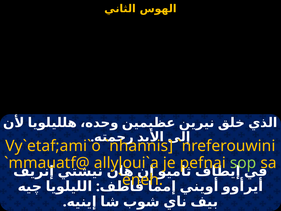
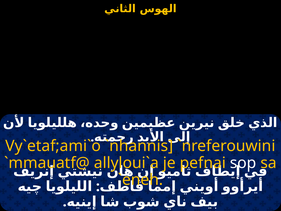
sop colour: light green -> white
